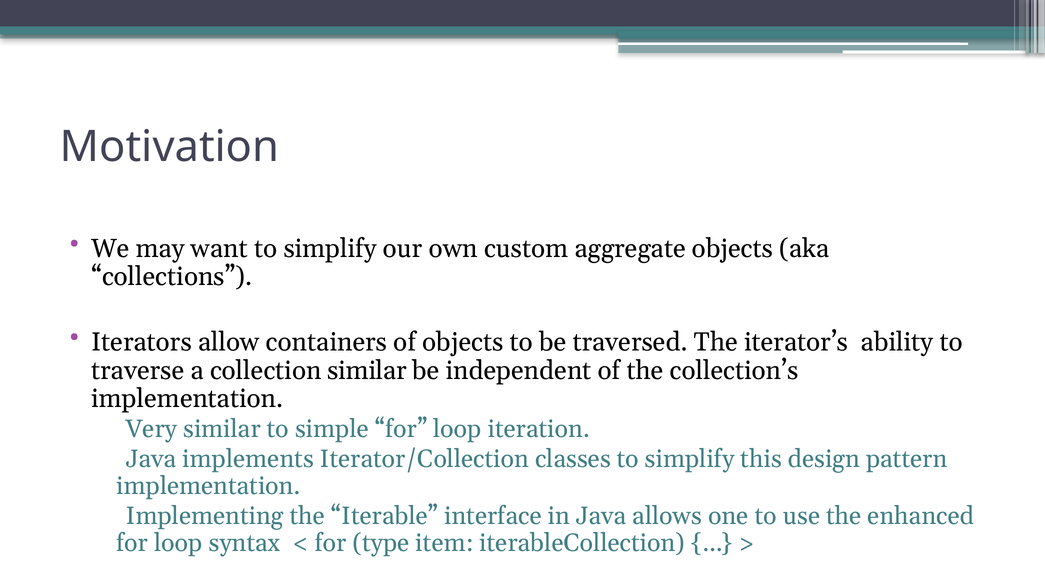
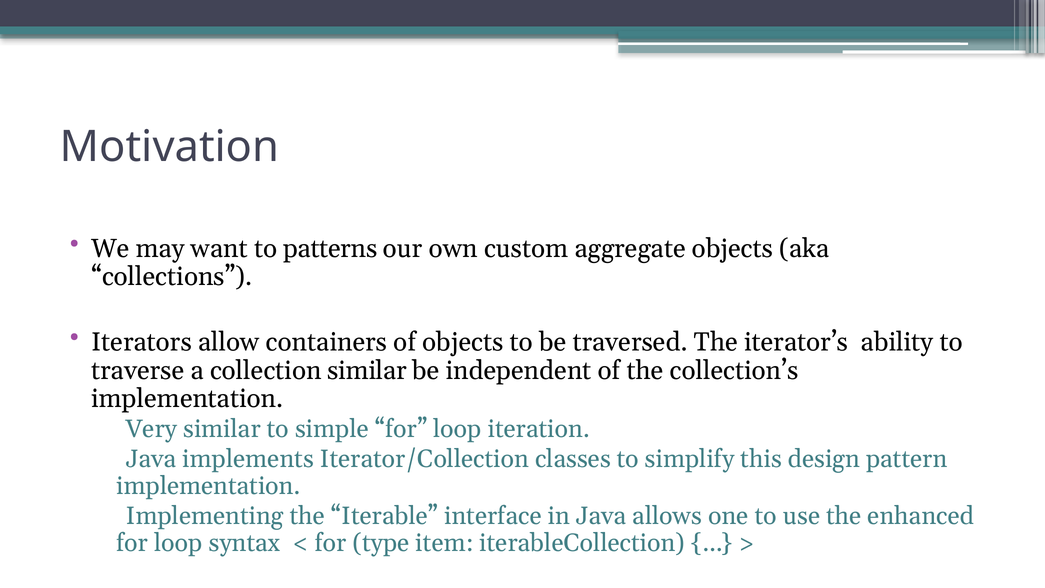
want to simplify: simplify -> patterns
